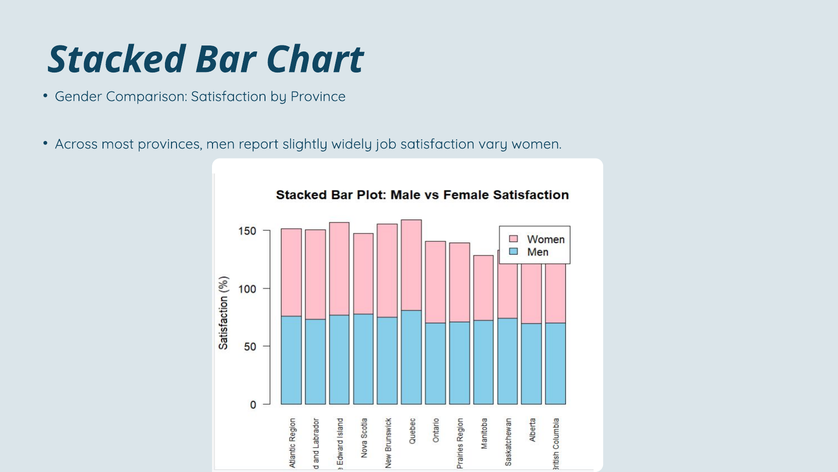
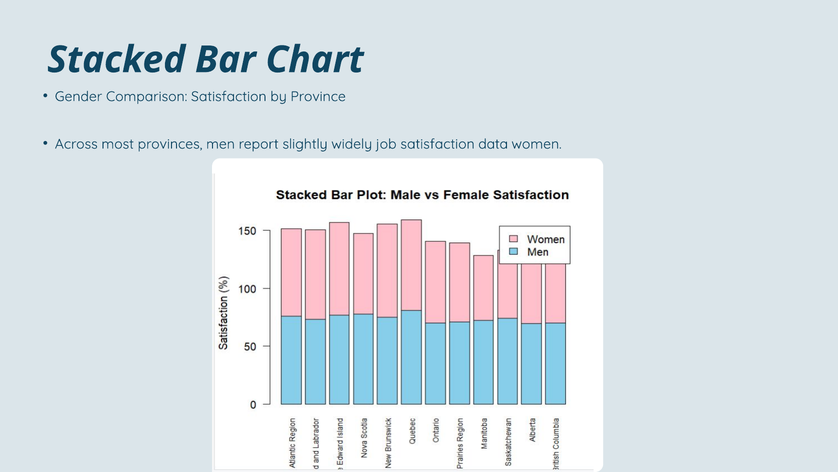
vary: vary -> data
